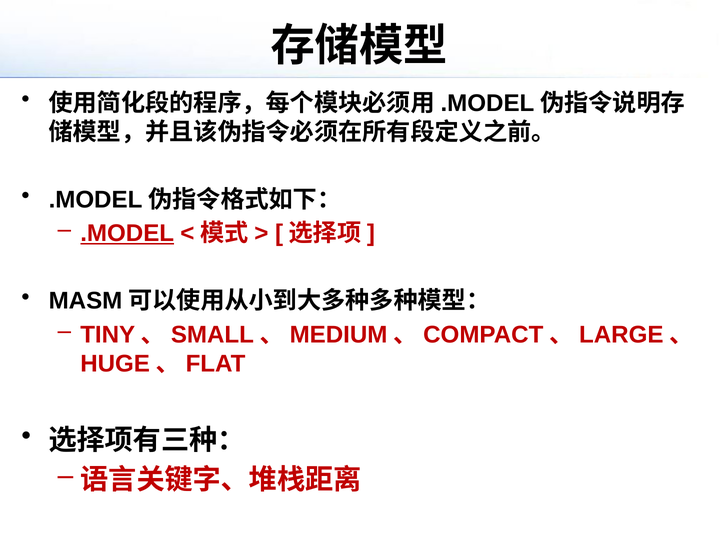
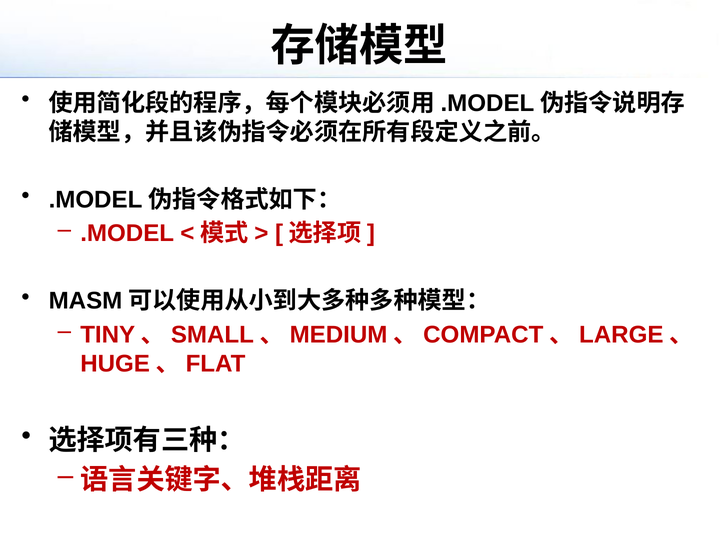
.MODEL underline: present -> none
